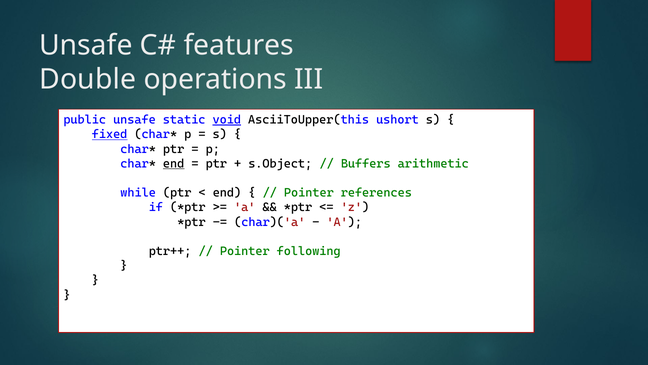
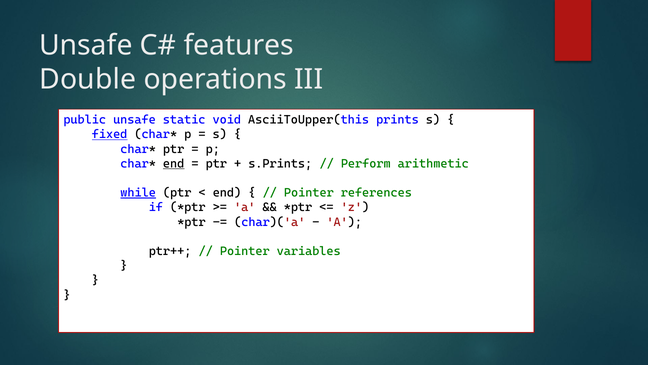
void underline: present -> none
ushort: ushort -> prints
s.Object: s.Object -> s.Prints
Buffers: Buffers -> Perform
while underline: none -> present
following: following -> variables
